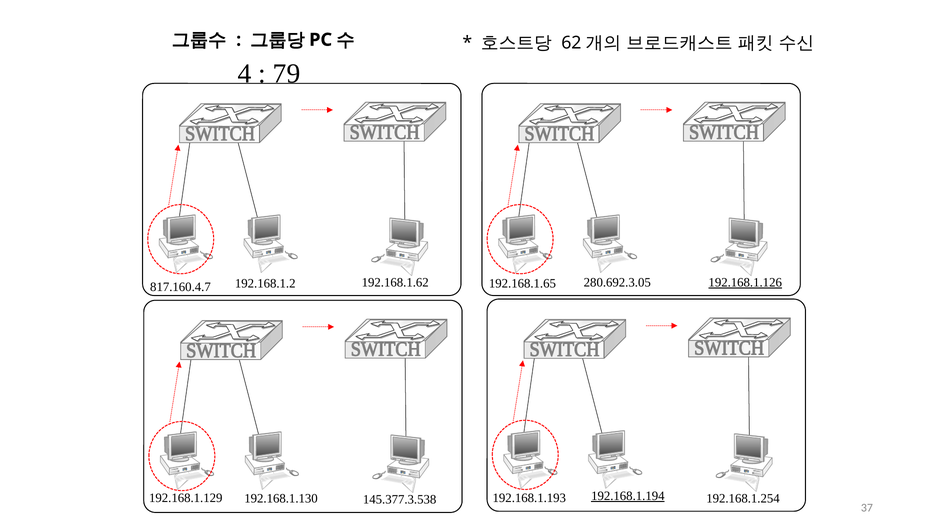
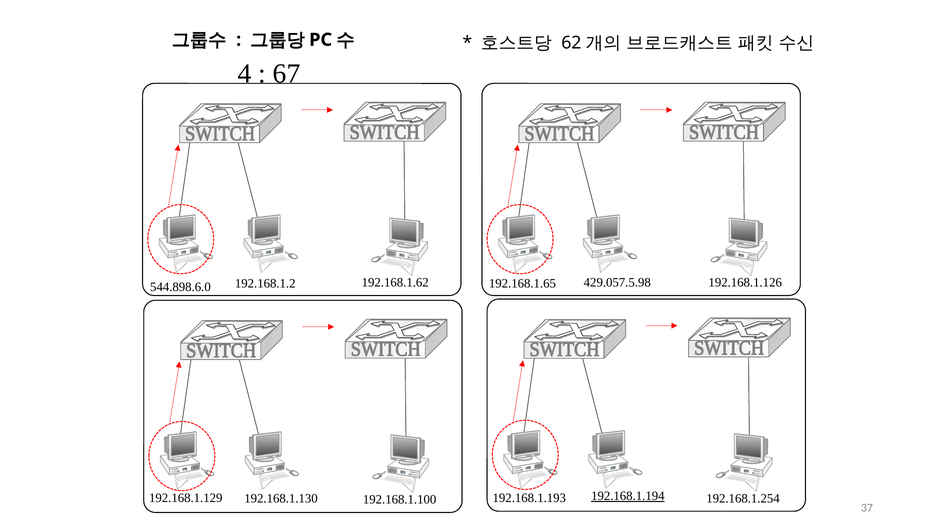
79: 79 -> 67
192.168.1.126 underline: present -> none
817.160.4.7: 817.160.4.7 -> 544.898.6.0
280.692.3.05: 280.692.3.05 -> 429.057.5.98
145.377.3.538: 145.377.3.538 -> 192.168.1.100
